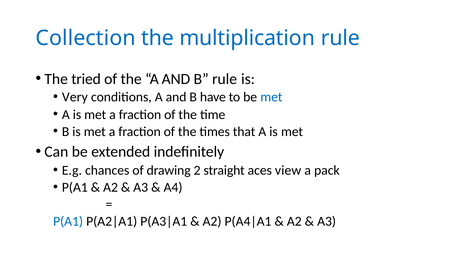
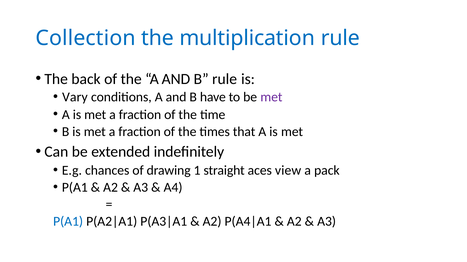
tried: tried -> back
Very: Very -> Vary
met at (271, 97) colour: blue -> purple
2: 2 -> 1
